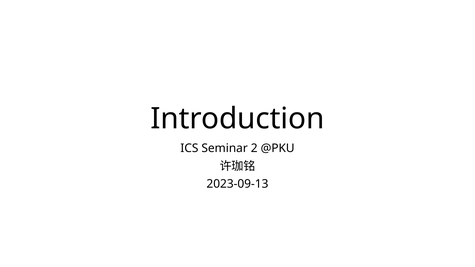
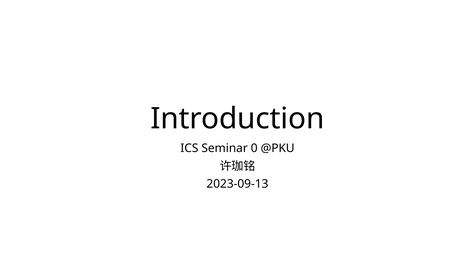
2: 2 -> 0
